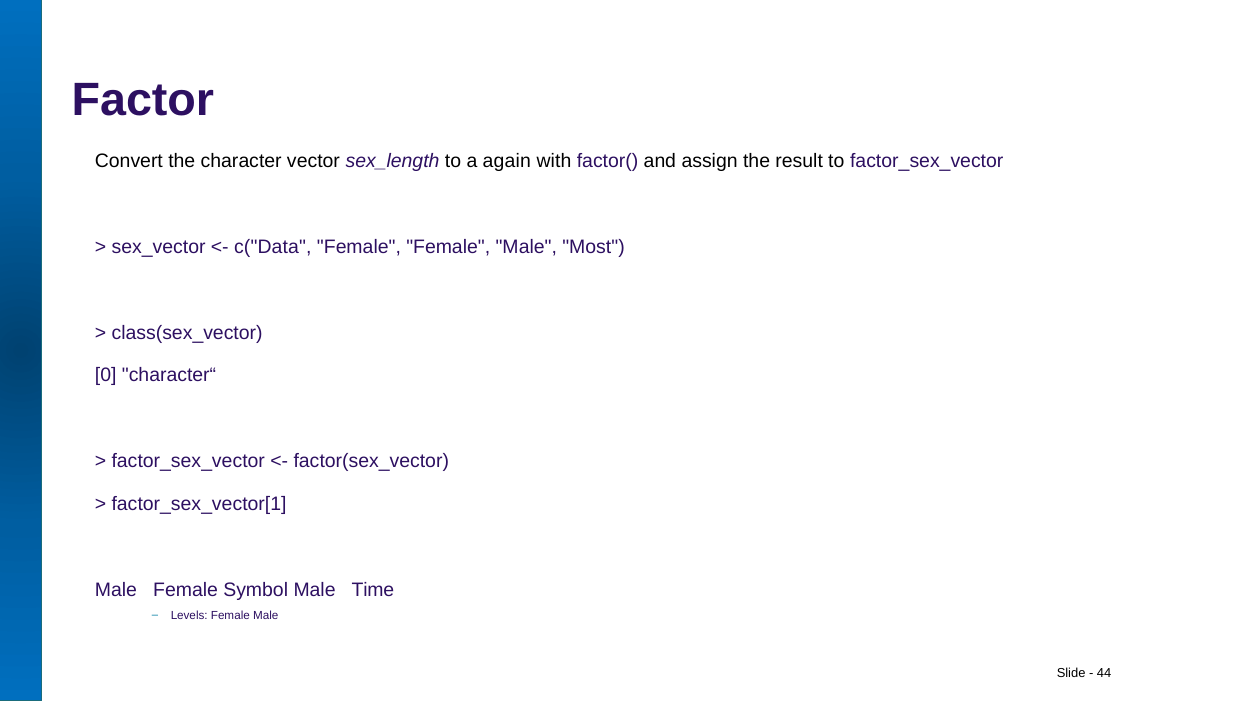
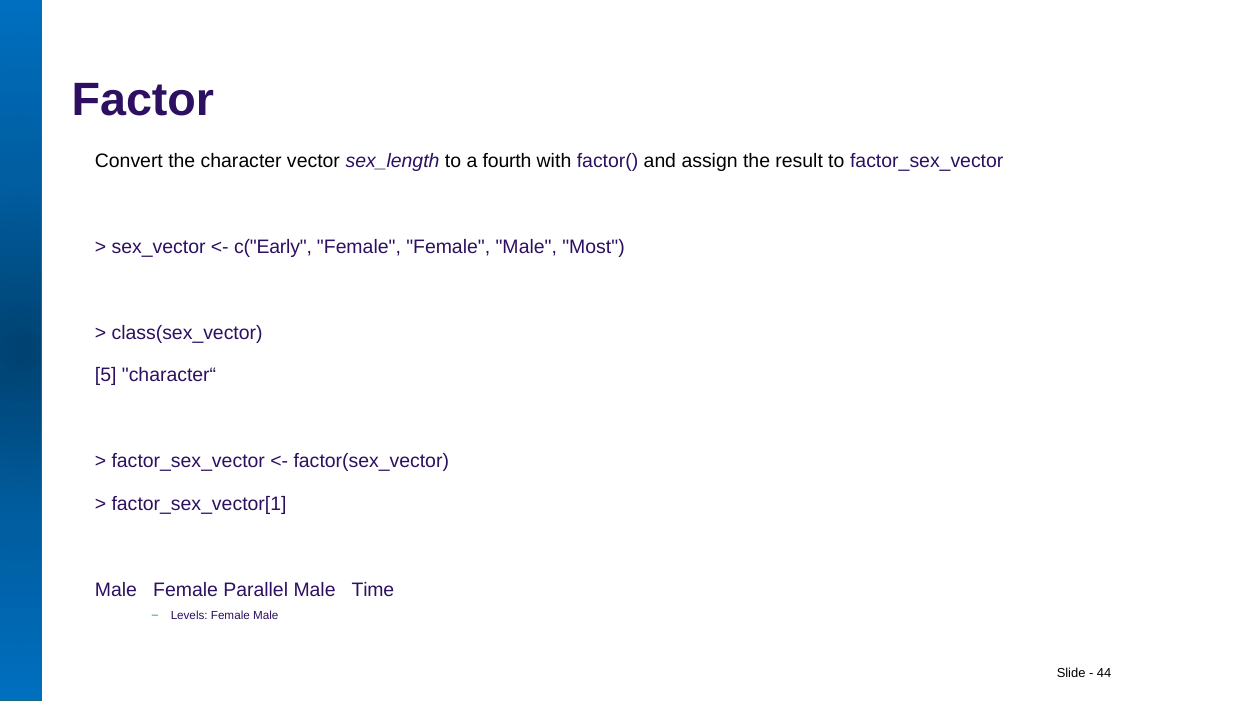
again: again -> fourth
c("Data: c("Data -> c("Early
0: 0 -> 5
Symbol: Symbol -> Parallel
